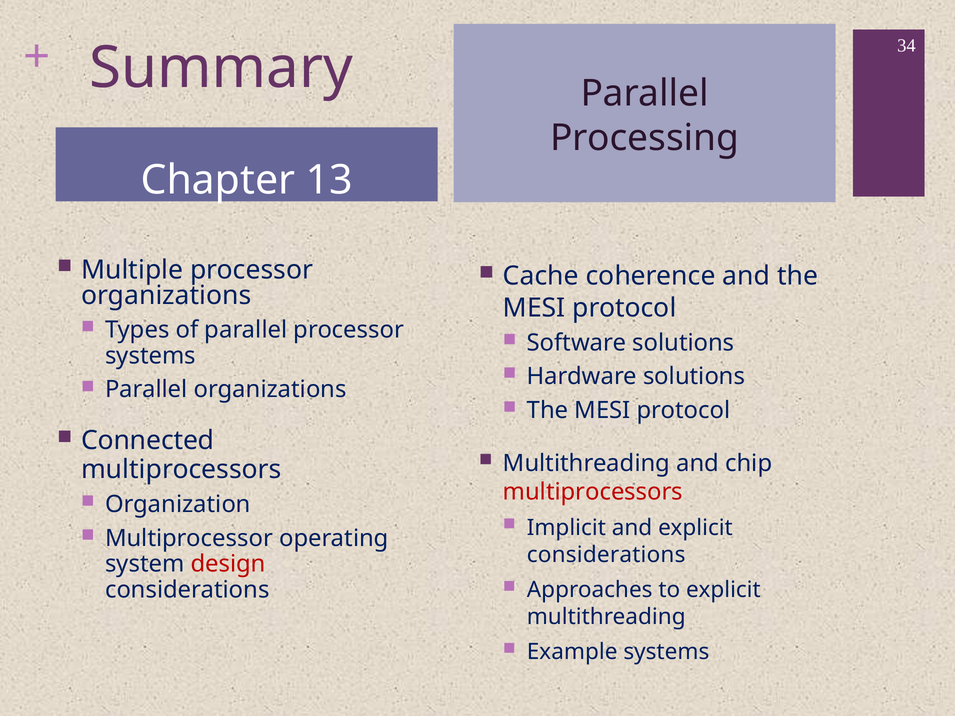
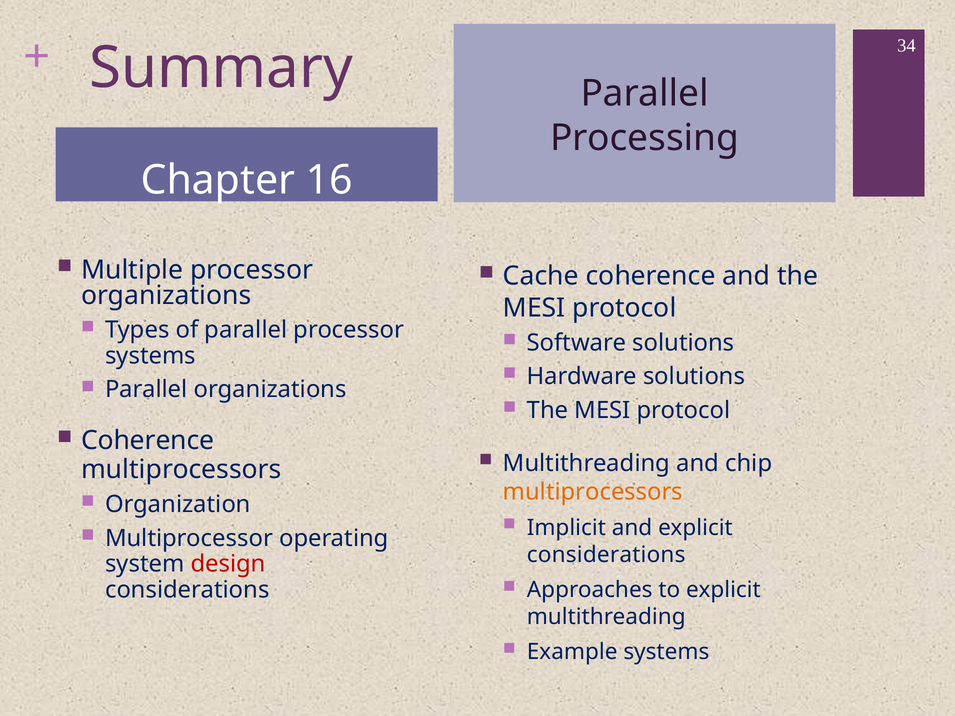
13: 13 -> 16
Connected at (148, 441): Connected -> Coherence
multiprocessors at (593, 492) colour: red -> orange
